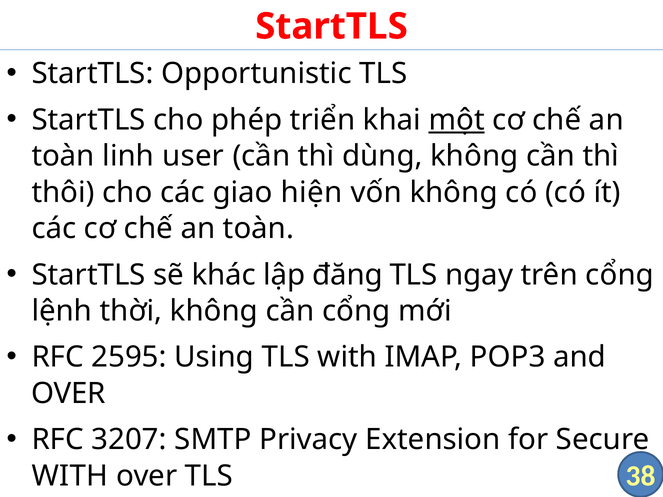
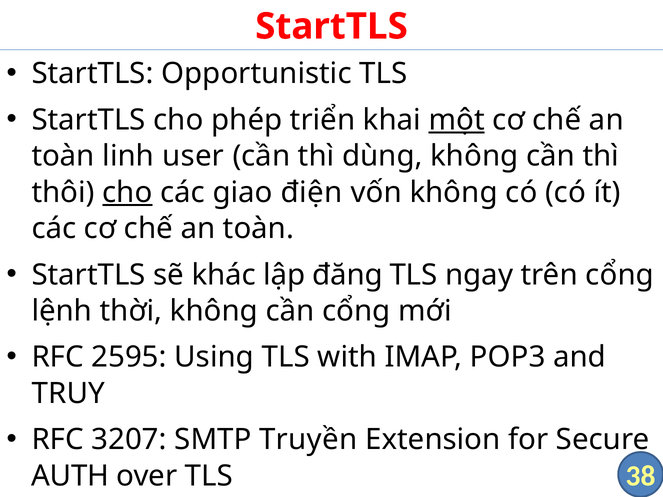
cho at (127, 192) underline: none -> present
hiện: hiện -> điện
OVER at (68, 394): OVER -> TRUY
Privacy: Privacy -> Truyền
WITH at (70, 476): WITH -> AUTH
